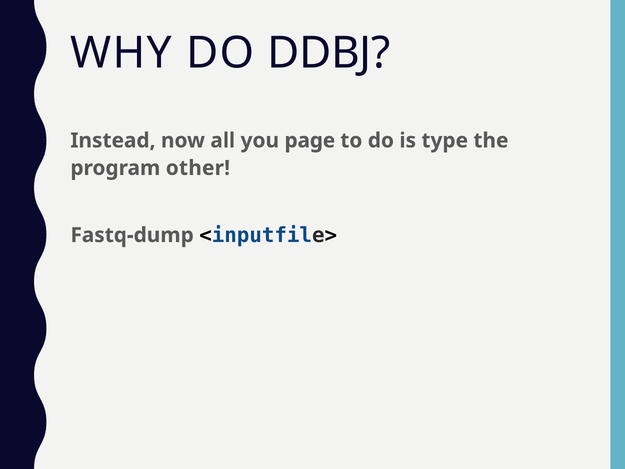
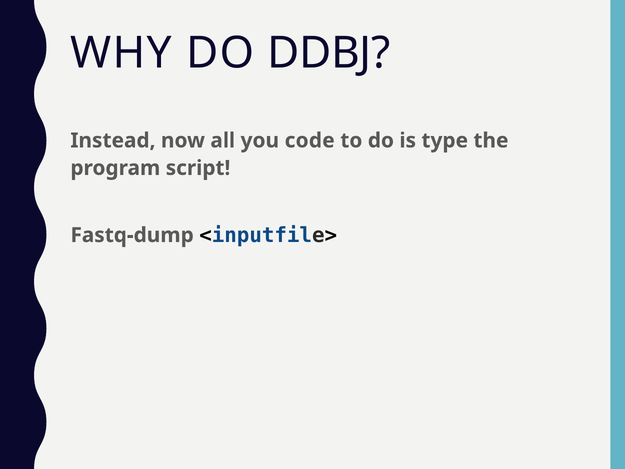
page: page -> code
other: other -> script
